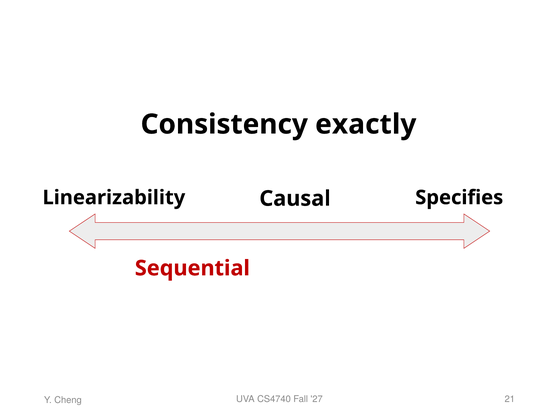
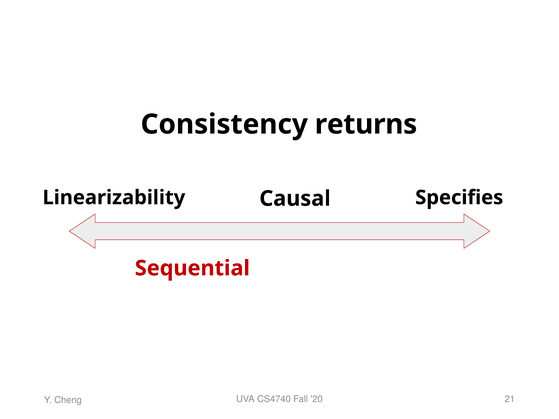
exactly: exactly -> returns
27: 27 -> 20
